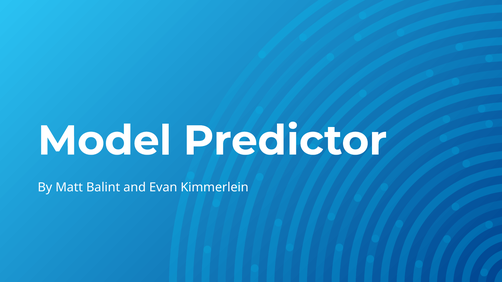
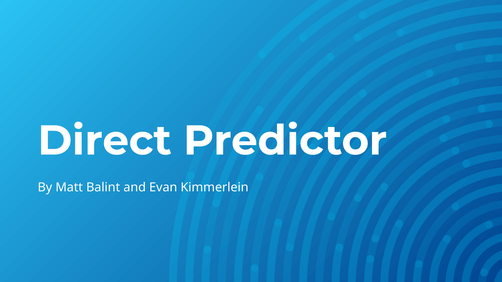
Model: Model -> Direct
